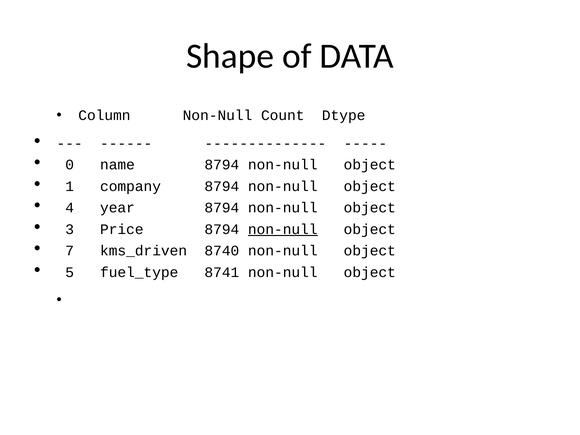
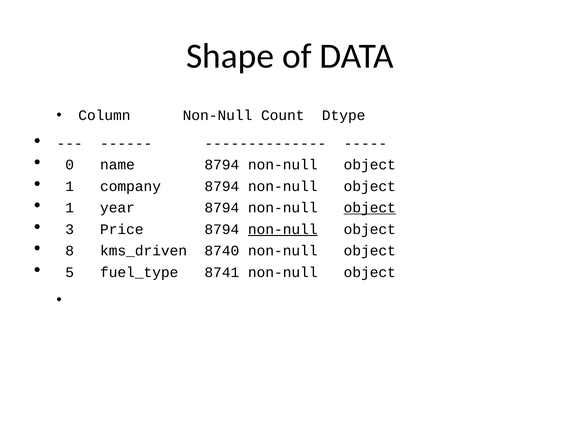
4 at (70, 208): 4 -> 1
object at (370, 208) underline: none -> present
7: 7 -> 8
